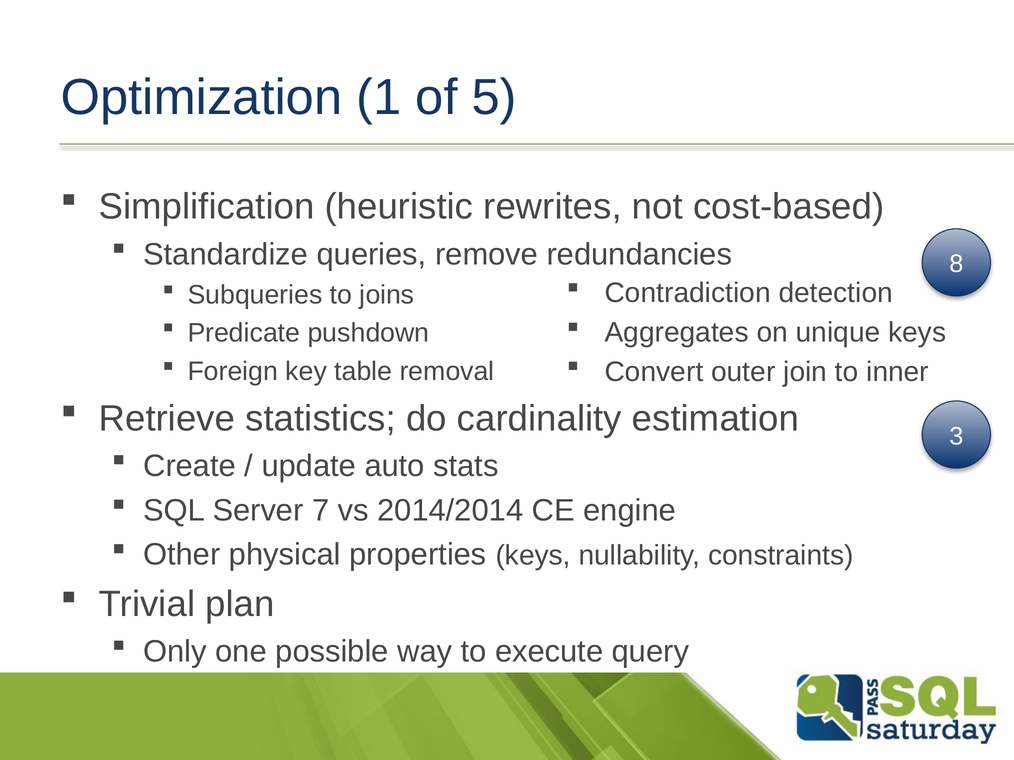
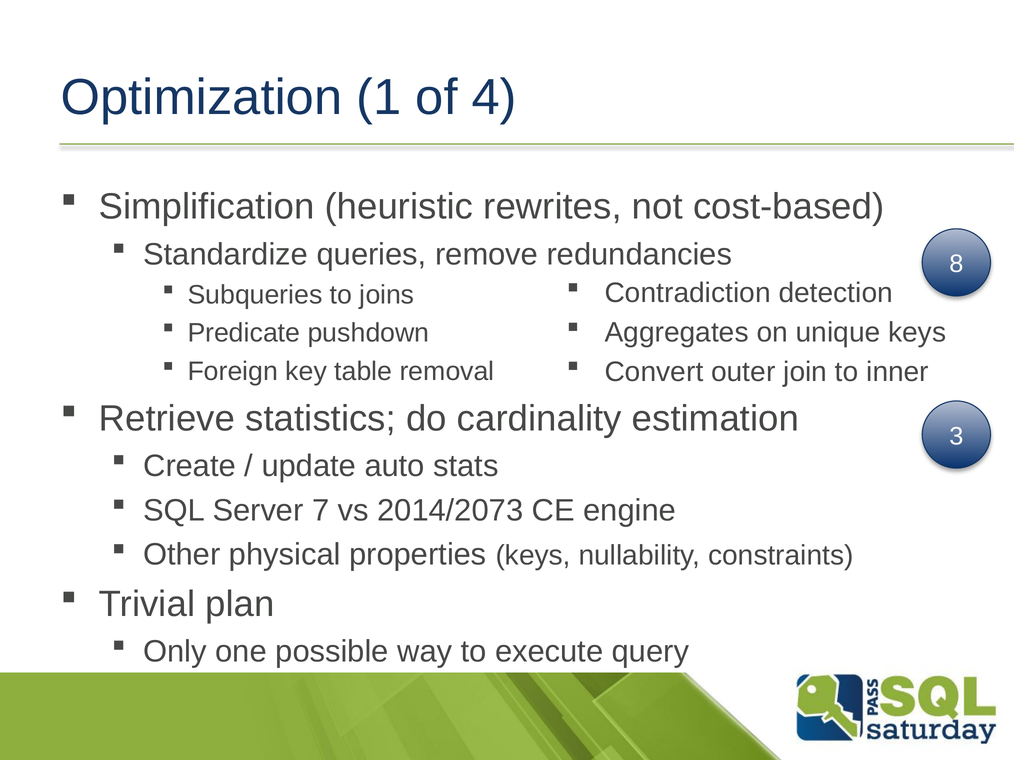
5: 5 -> 4
2014/2014: 2014/2014 -> 2014/2073
